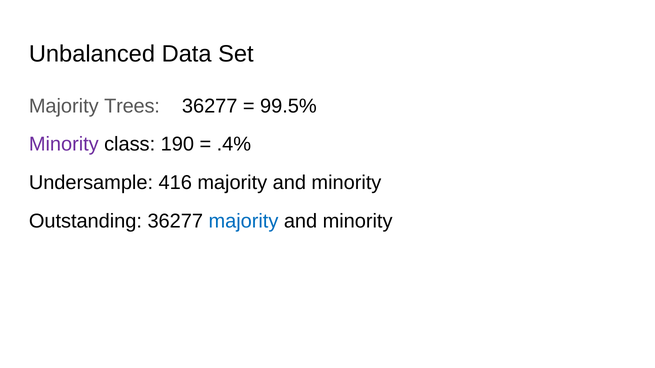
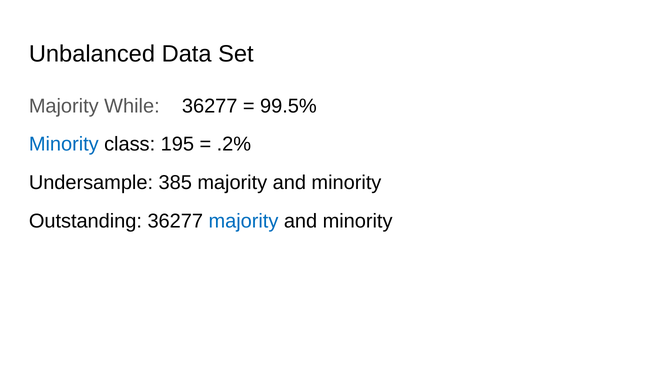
Trees: Trees -> While
Minority at (64, 145) colour: purple -> blue
190: 190 -> 195
.4%: .4% -> .2%
416: 416 -> 385
